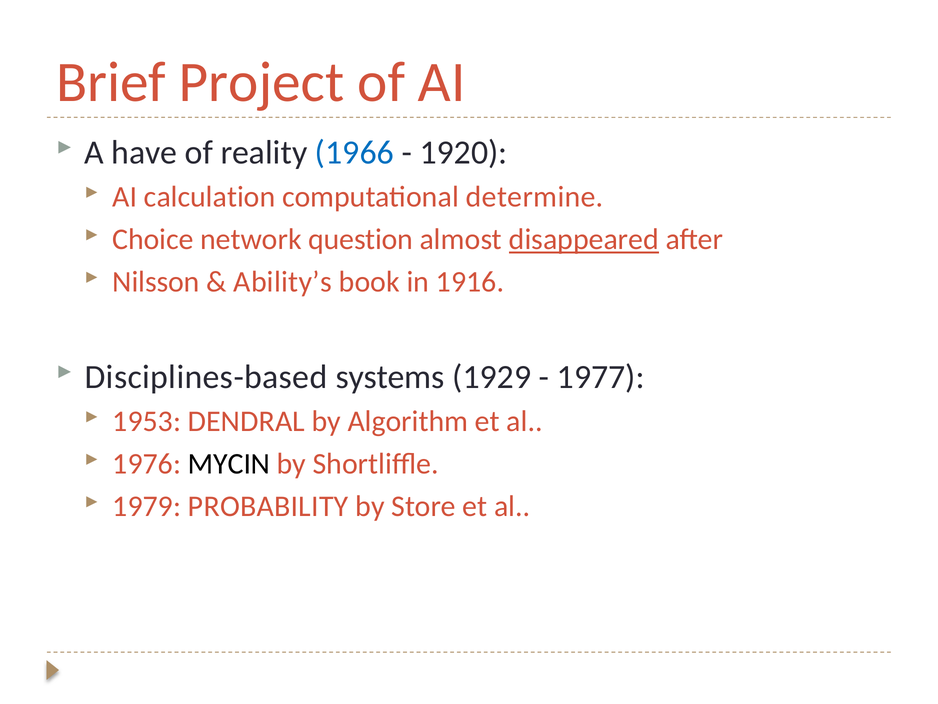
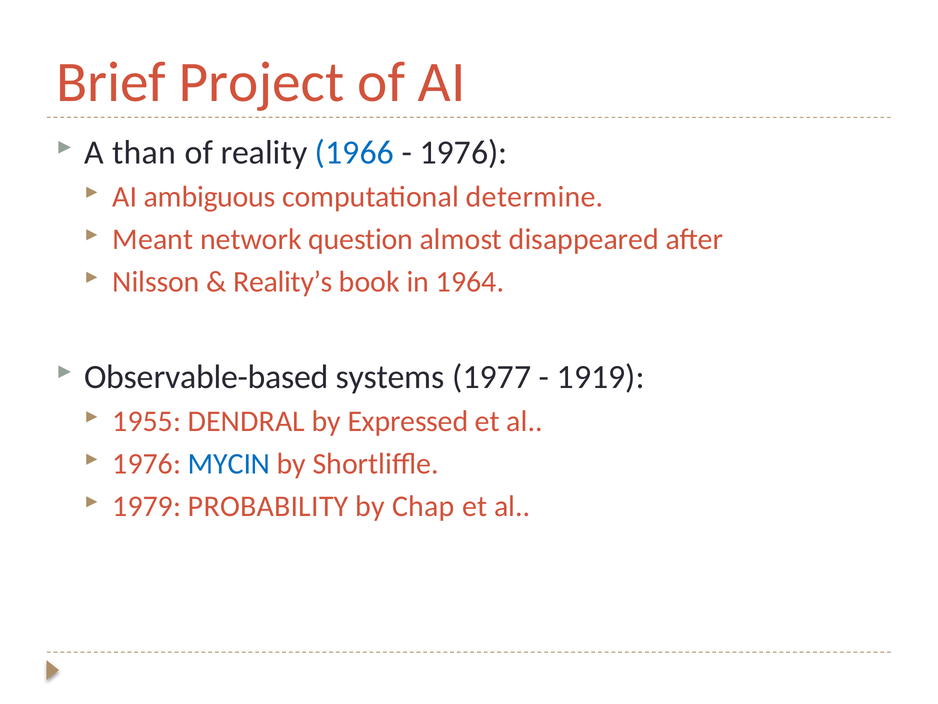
have: have -> than
1920 at (464, 152): 1920 -> 1976
calculation: calculation -> ambiguous
Choice: Choice -> Meant
disappeared underline: present -> none
Ability’s: Ability’s -> Reality’s
1916: 1916 -> 1964
Disciplines-based: Disciplines-based -> Observable-based
1929: 1929 -> 1977
1977: 1977 -> 1919
1953: 1953 -> 1955
Algorithm: Algorithm -> Expressed
MYCIN colour: black -> blue
Store: Store -> Chap
